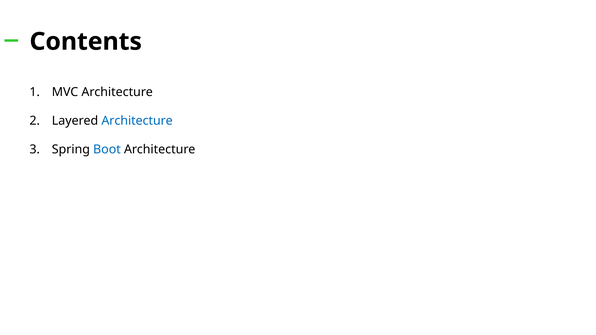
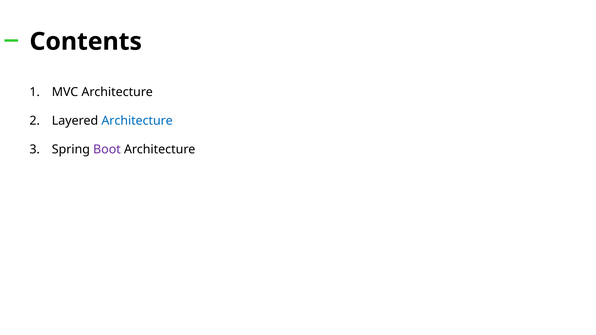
Boot colour: blue -> purple
